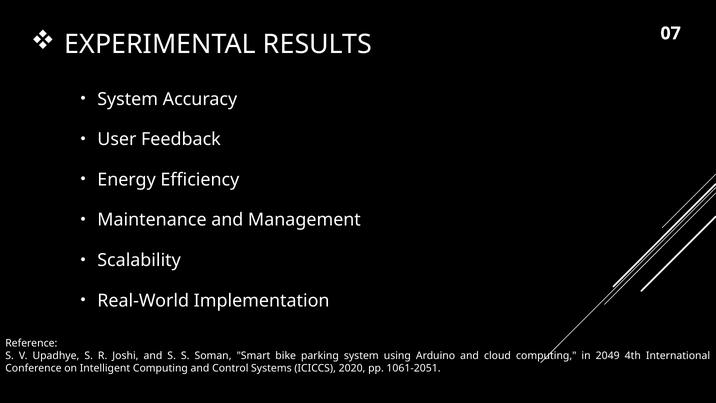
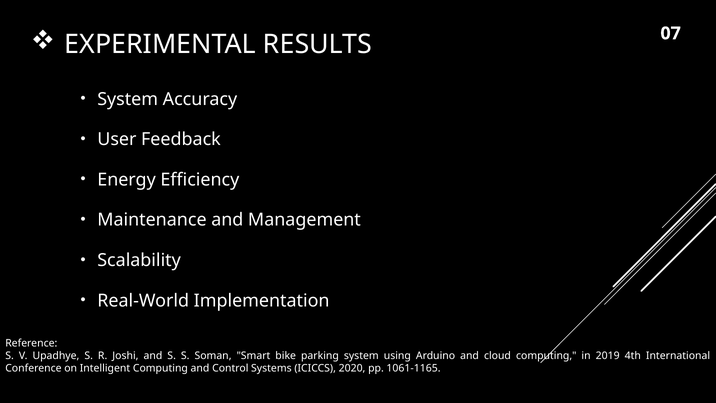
2049: 2049 -> 2019
1061-2051: 1061-2051 -> 1061-1165
